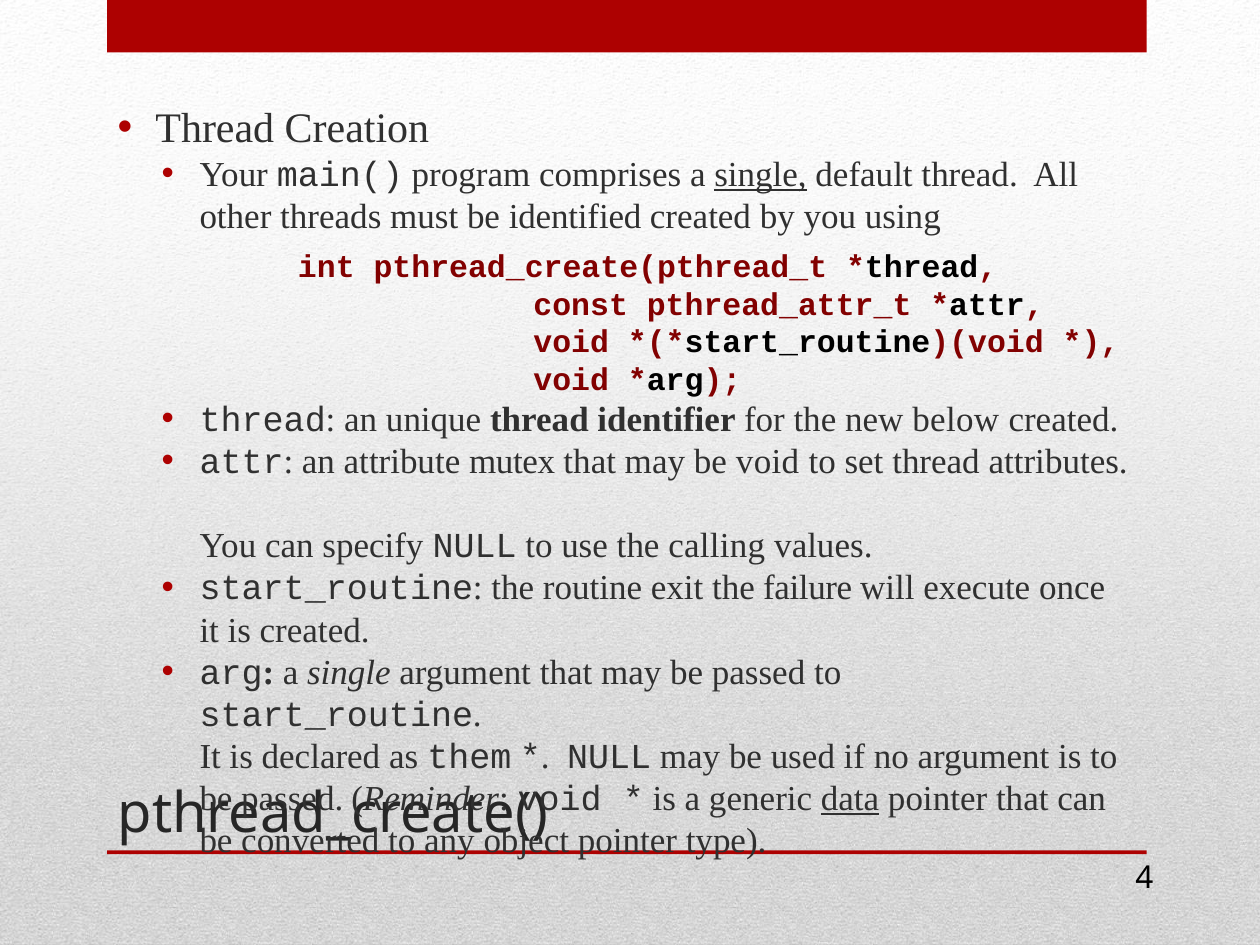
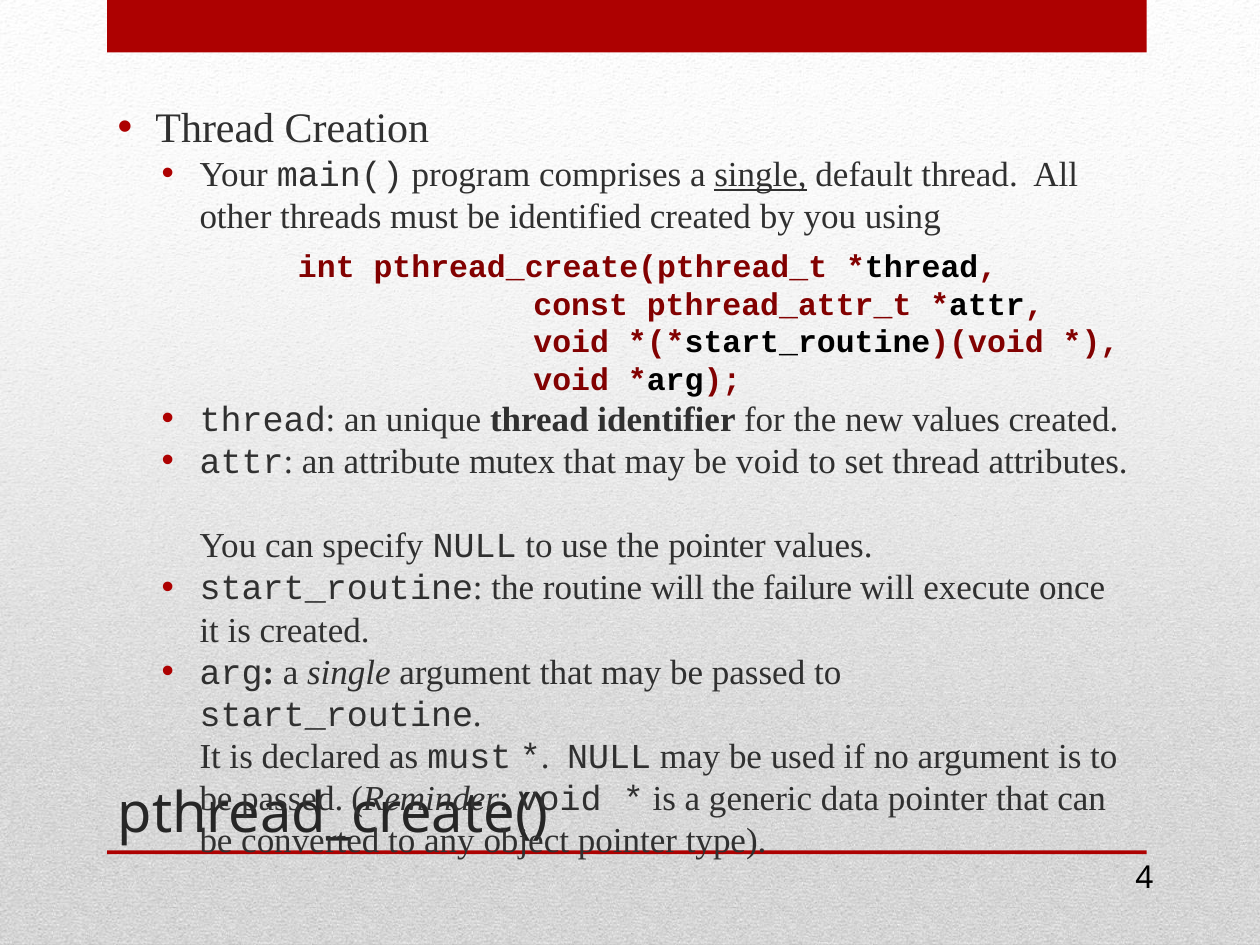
new below: below -> values
the calling: calling -> pointer
routine exit: exit -> will
as them: them -> must
data underline: present -> none
